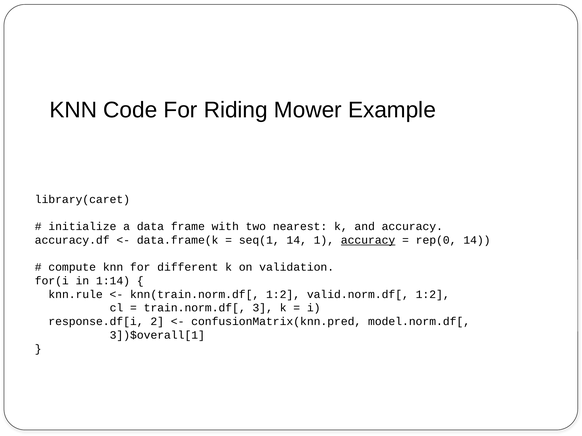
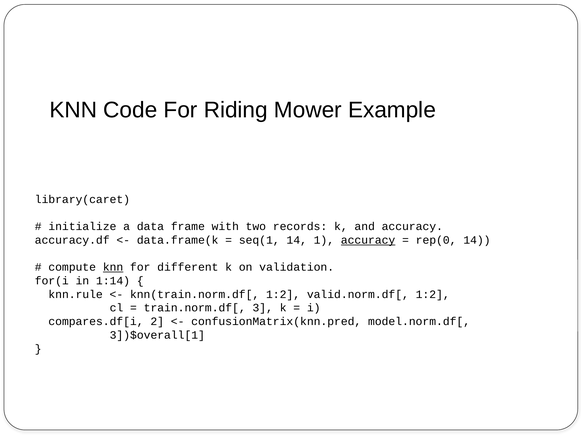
nearest: nearest -> records
knn at (113, 268) underline: none -> present
response.df[i: response.df[i -> compares.df[i
